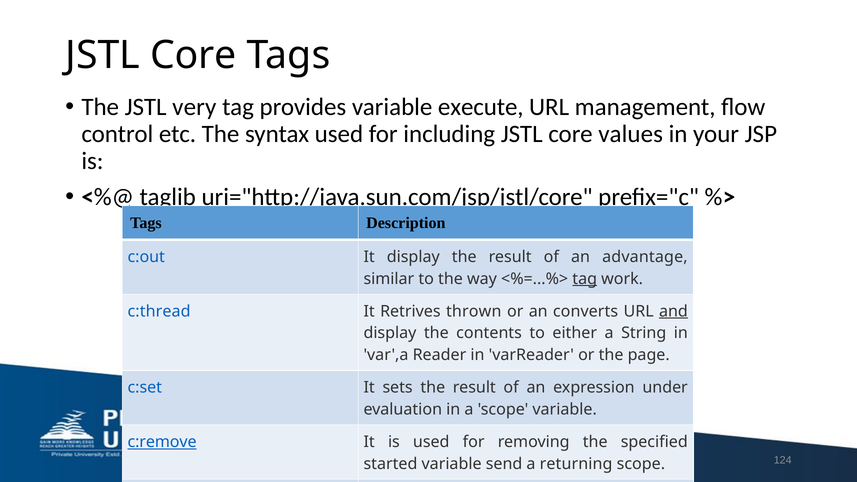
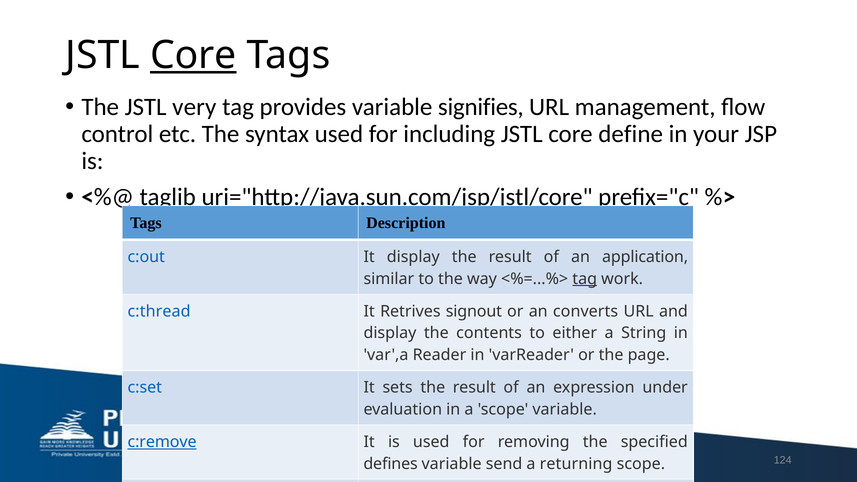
Core at (193, 55) underline: none -> present
execute: execute -> signifies
values: values -> define
advantage: advantage -> application
thrown: thrown -> signout
and at (673, 311) underline: present -> none
started: started -> defines
